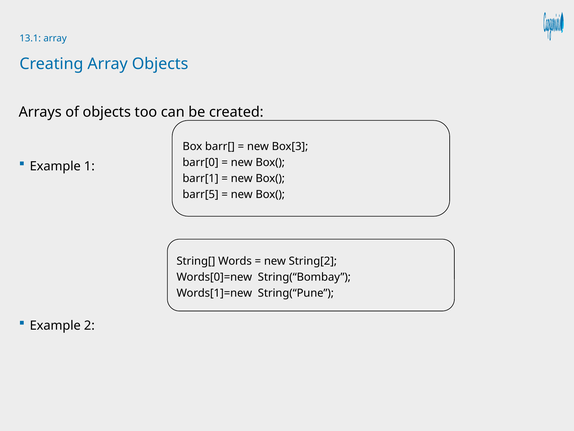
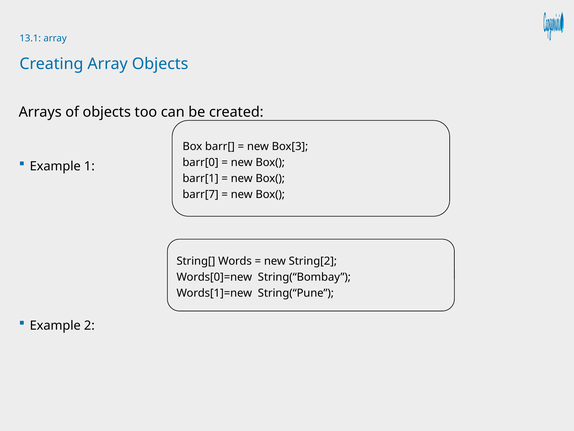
barr[5: barr[5 -> barr[7
